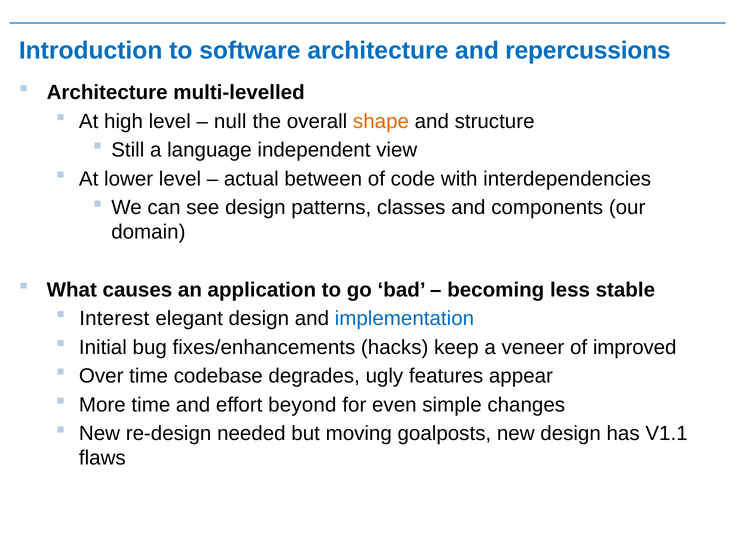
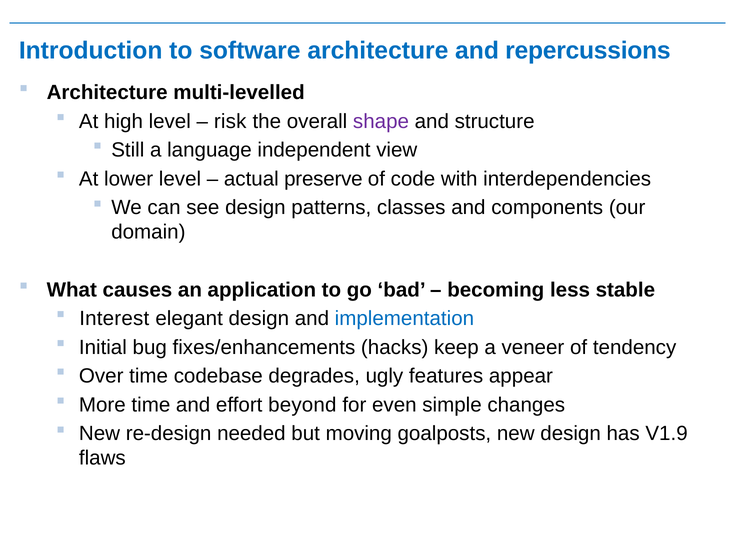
null: null -> risk
shape colour: orange -> purple
between: between -> preserve
improved: improved -> tendency
V1.1: V1.1 -> V1.9
